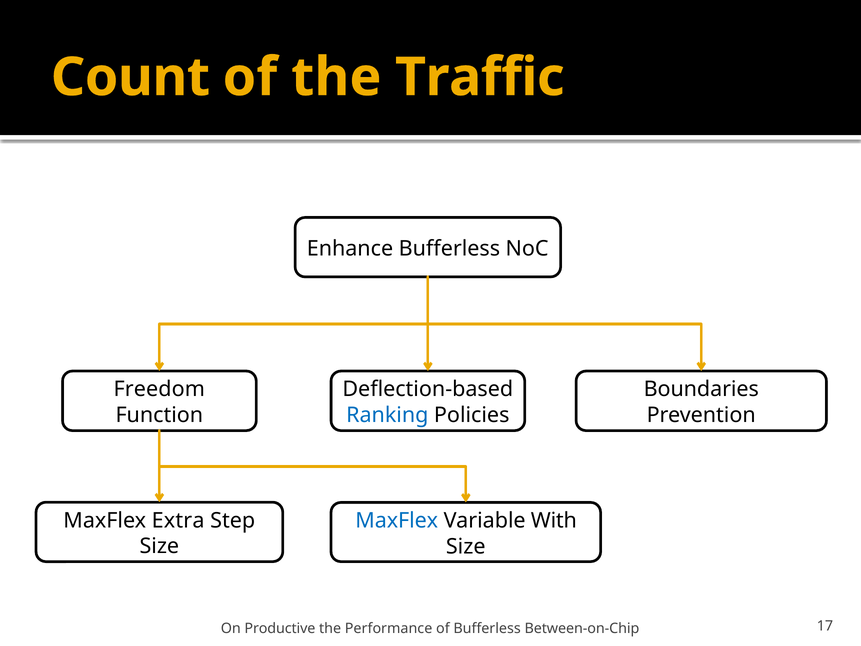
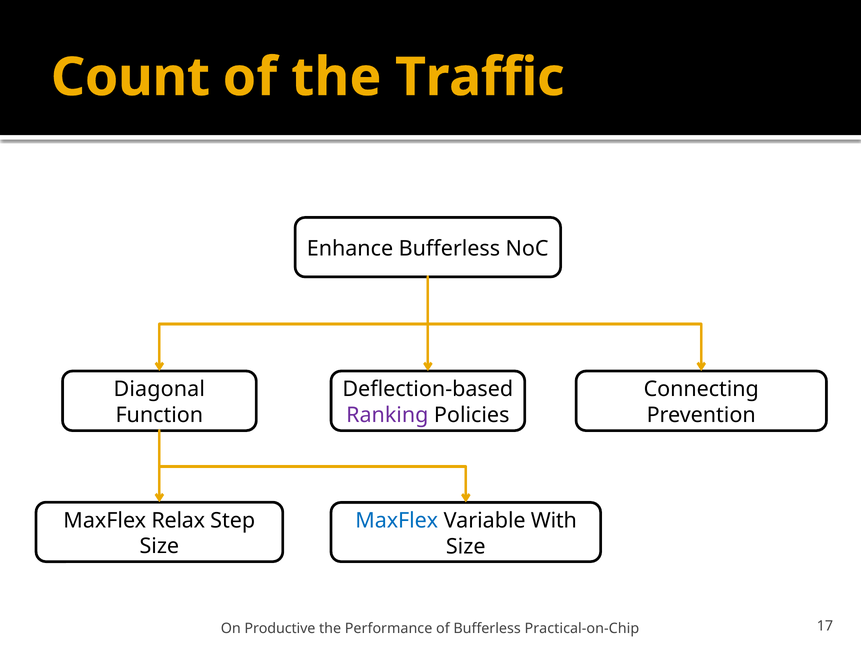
Freedom: Freedom -> Diagonal
Boundaries: Boundaries -> Connecting
Ranking colour: blue -> purple
Extra: Extra -> Relax
Between-on-Chip: Between-on-Chip -> Practical-on-Chip
